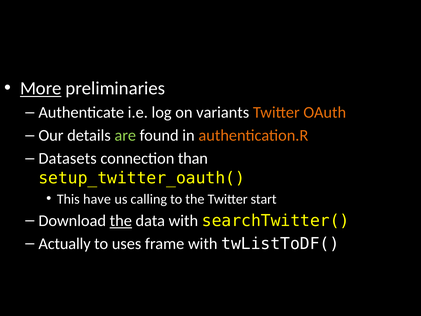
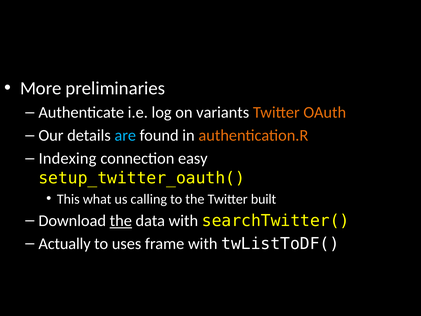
More underline: present -> none
are colour: light green -> light blue
Datasets: Datasets -> Indexing
than: than -> easy
have: have -> what
start: start -> built
